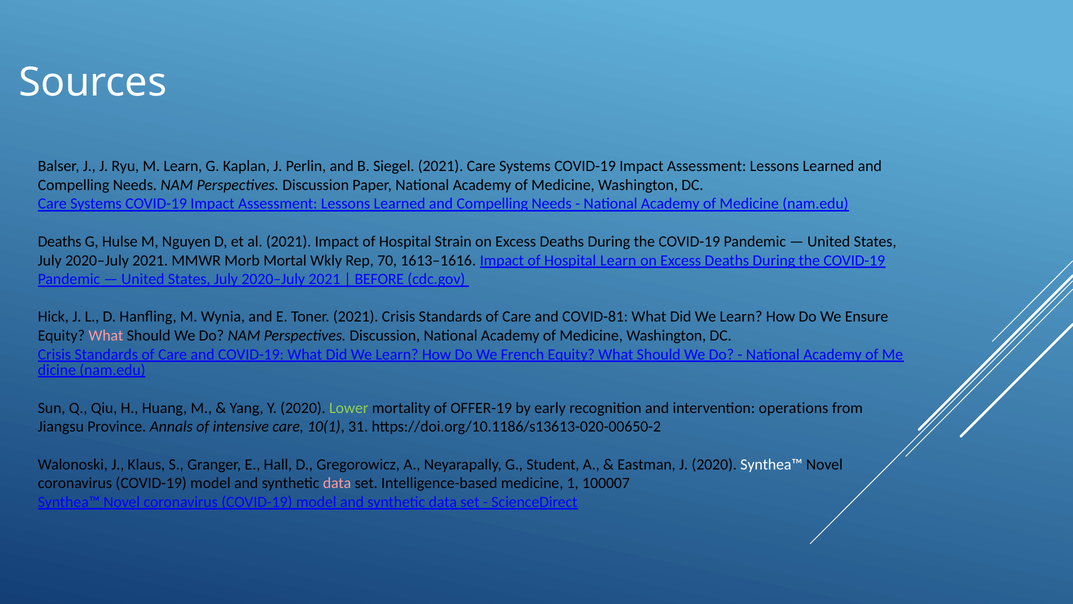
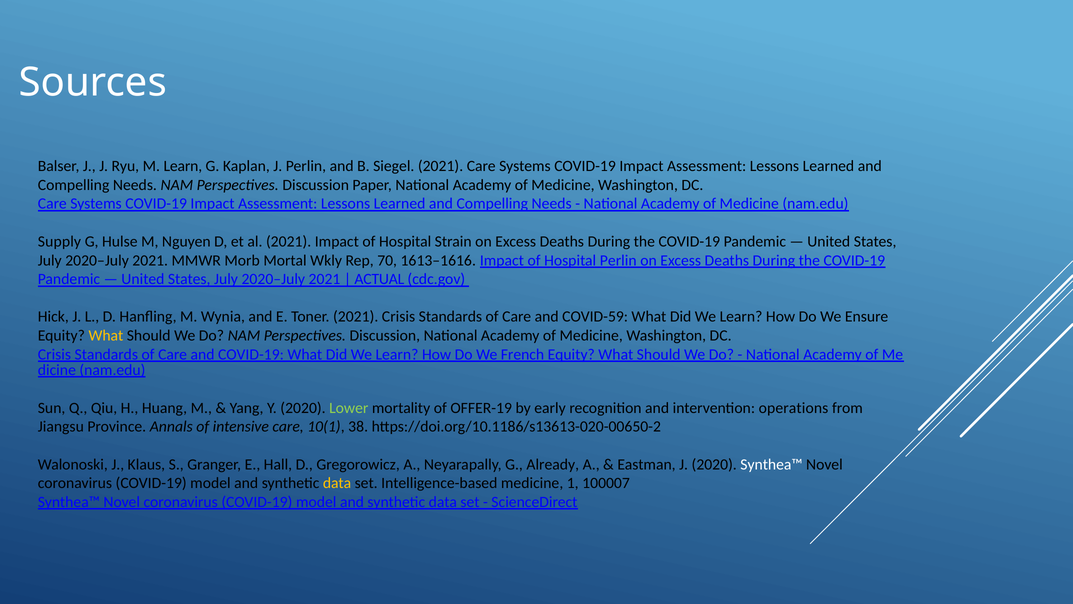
Deaths at (60, 241): Deaths -> Supply
Hospital Learn: Learn -> Perlin
BEFORE: BEFORE -> ACTUAL
COVID-81: COVID-81 -> COVID-59
What at (106, 335) colour: pink -> yellow
31: 31 -> 38
Student: Student -> Already
data at (337, 483) colour: pink -> yellow
